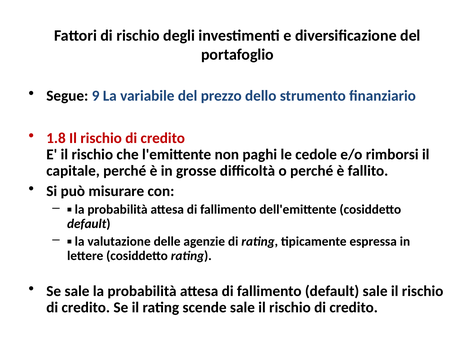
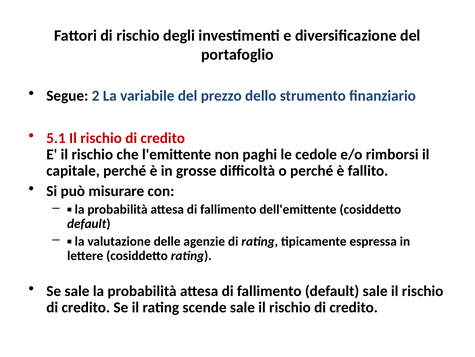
9: 9 -> 2
1.8: 1.8 -> 5.1
